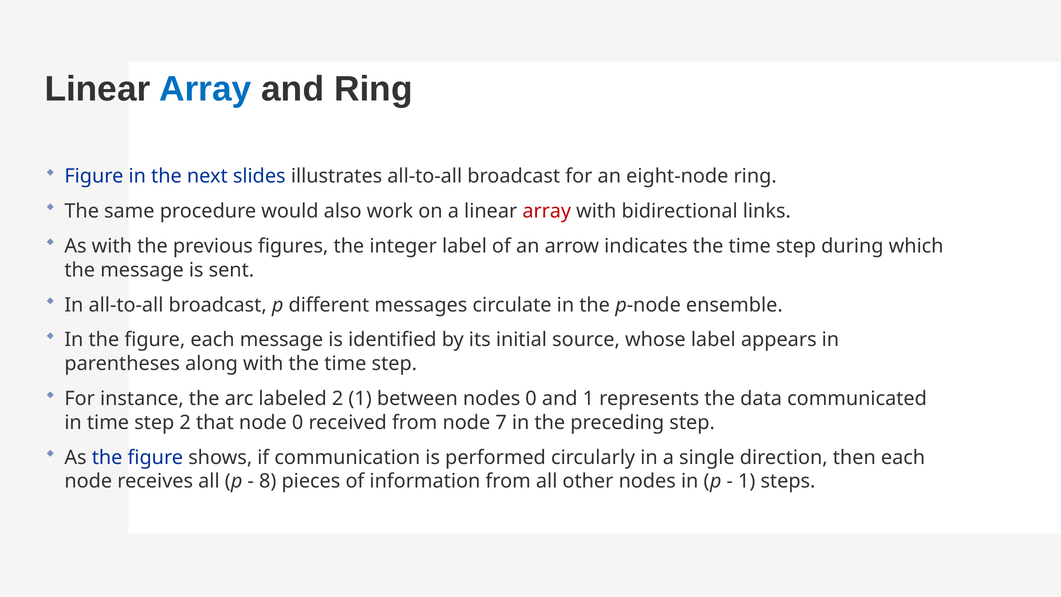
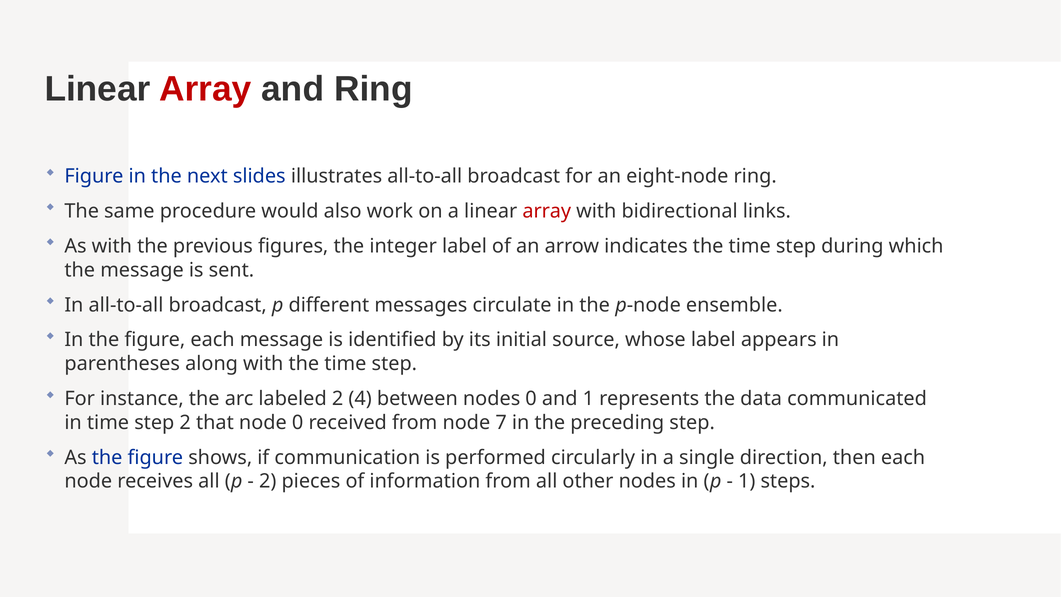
Array at (205, 89) colour: blue -> red
2 1: 1 -> 4
8 at (268, 481): 8 -> 2
